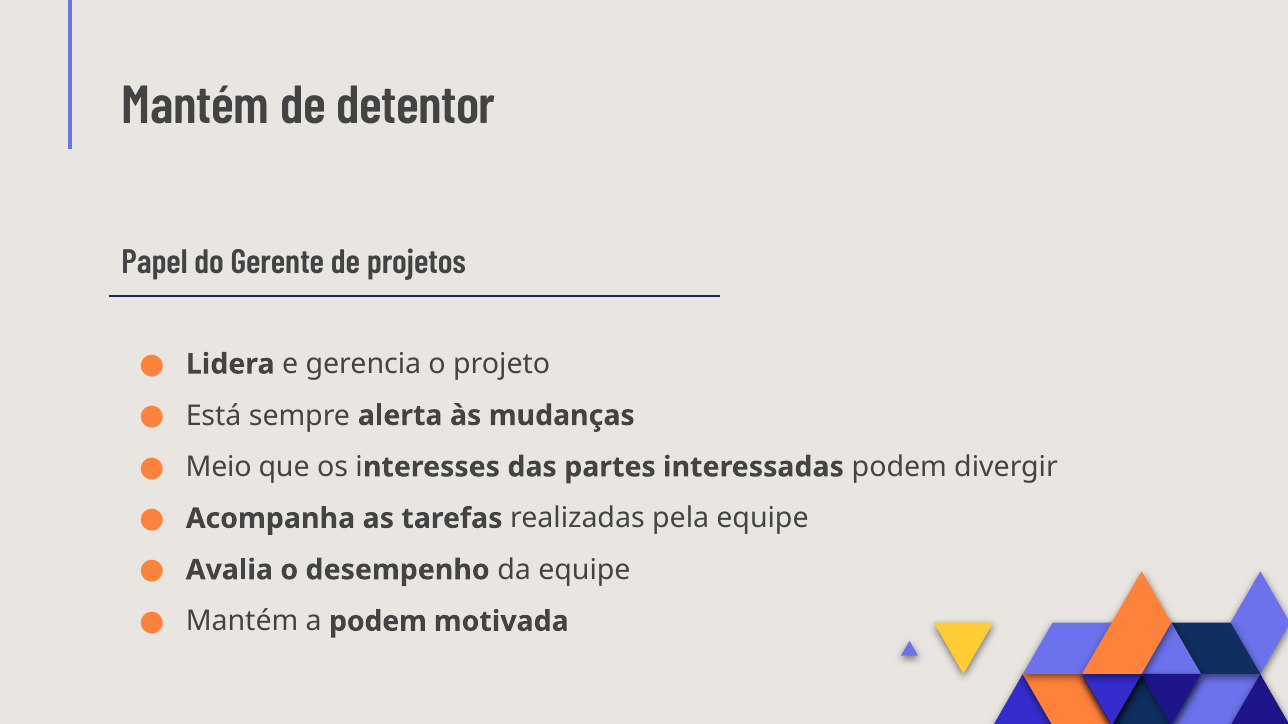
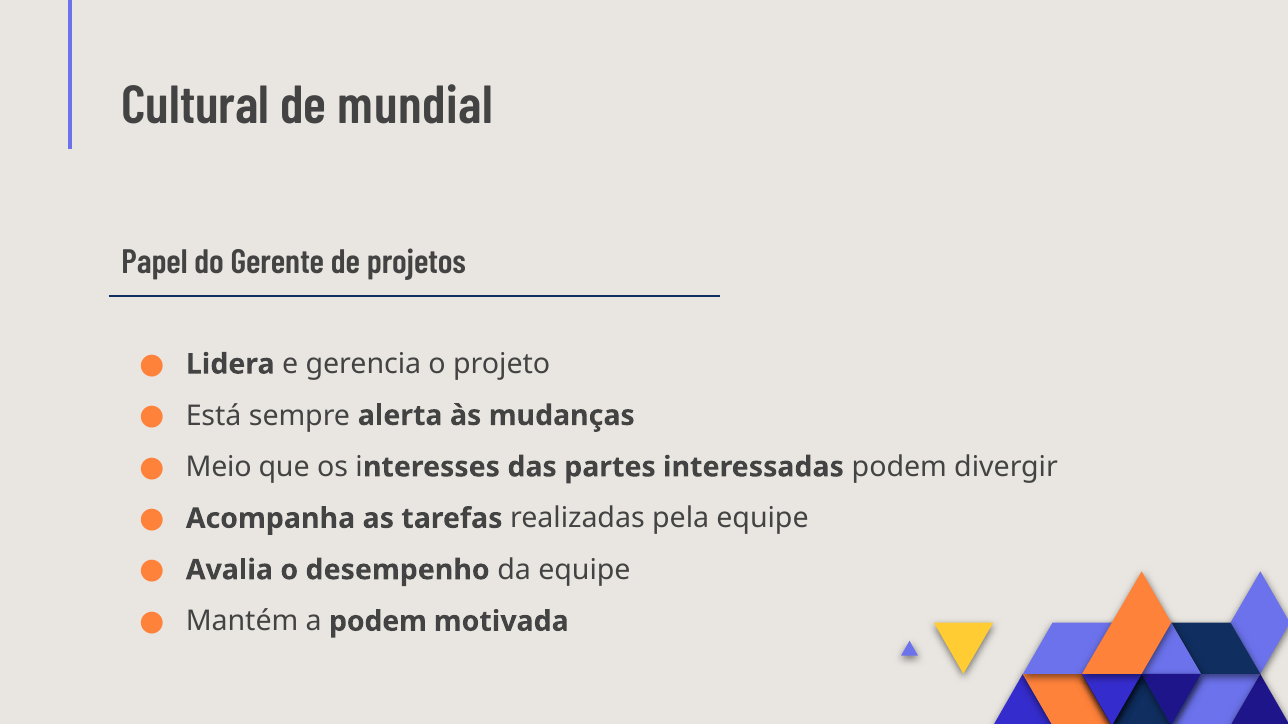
Mantém at (196, 106): Mantém -> Cultural
detentor: detentor -> mundial
